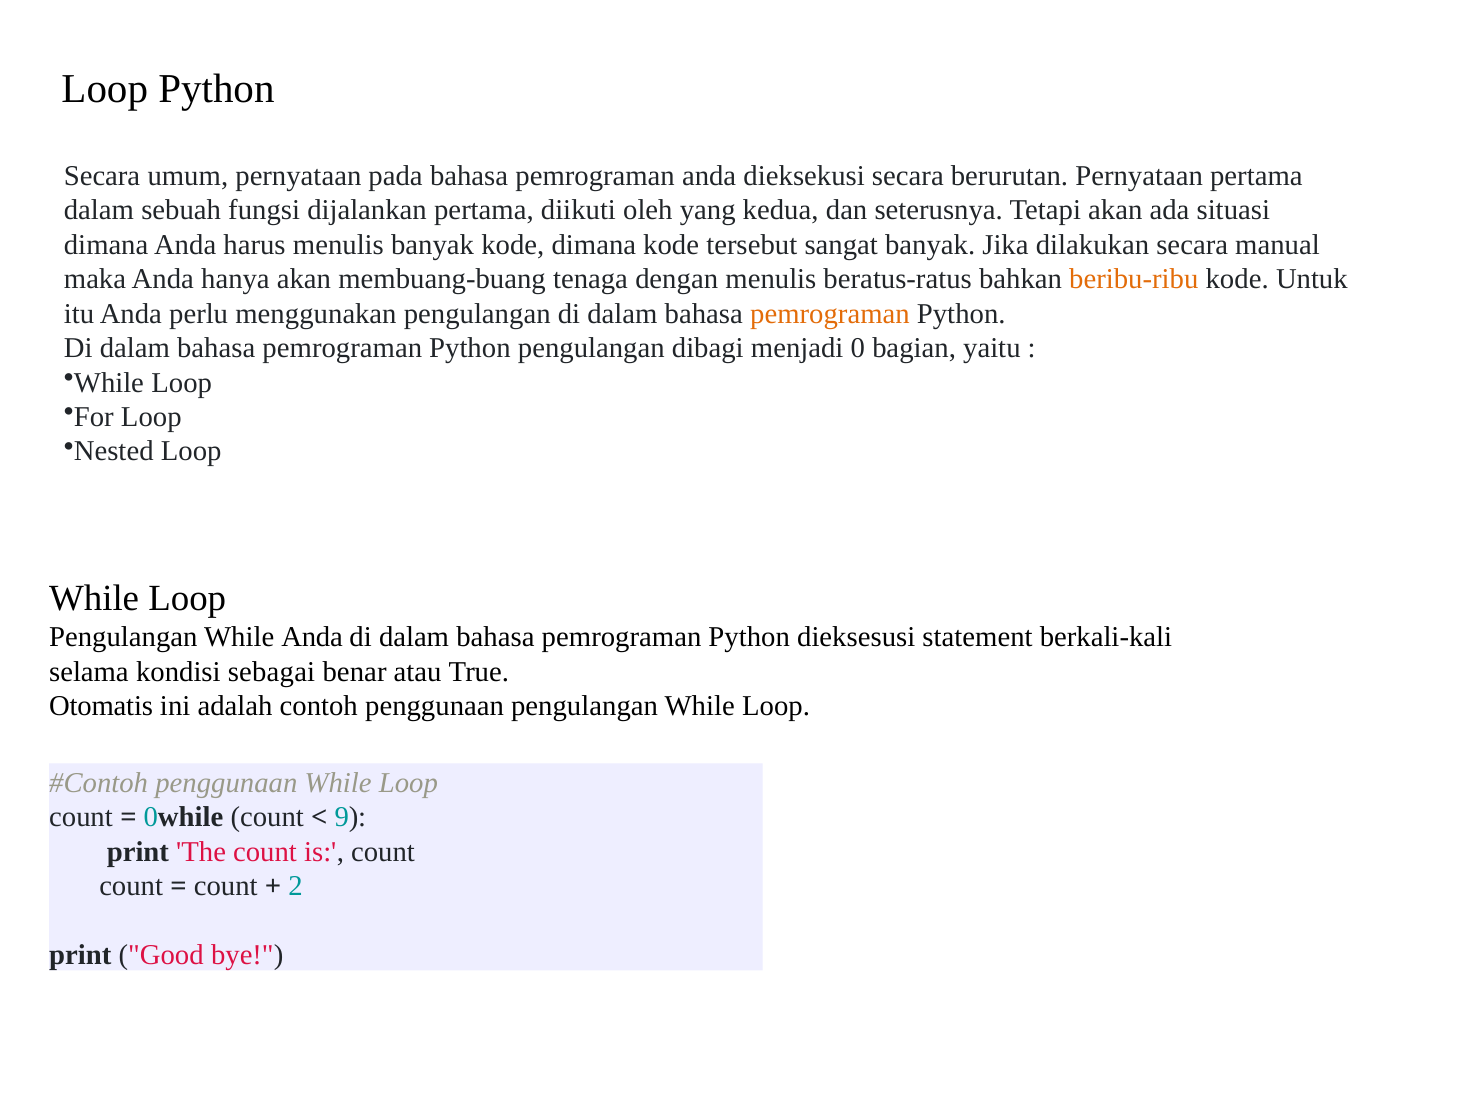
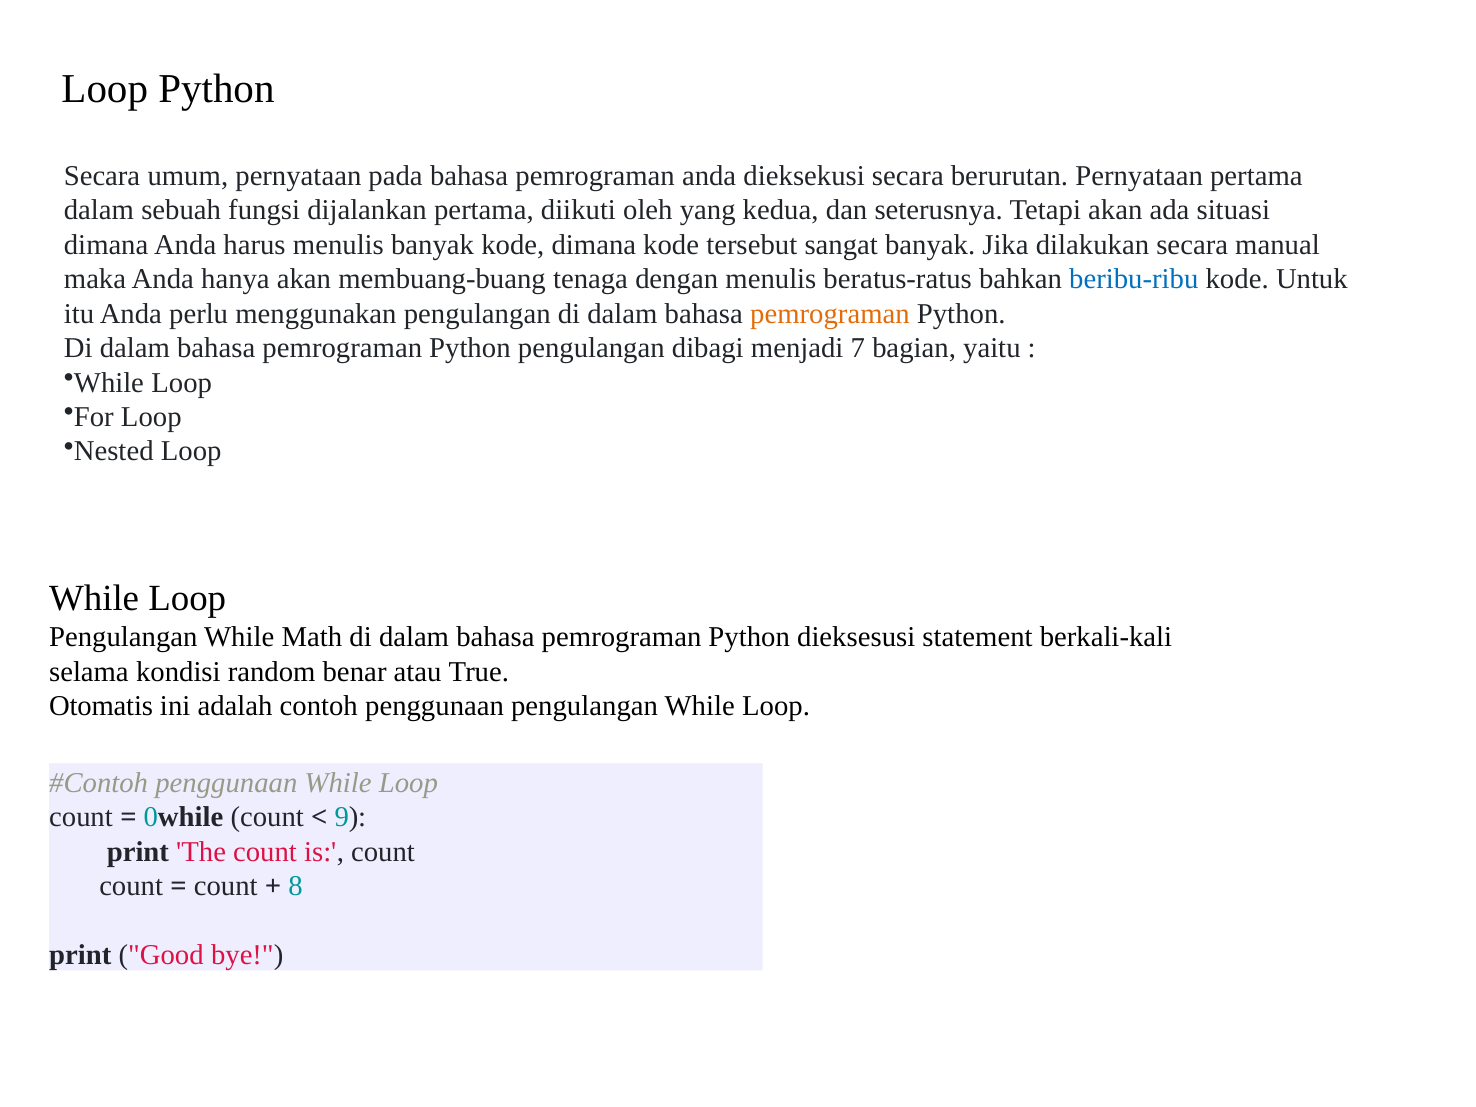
beribu-ribu colour: orange -> blue
0: 0 -> 7
While Anda: Anda -> Math
sebagai: sebagai -> random
2: 2 -> 8
